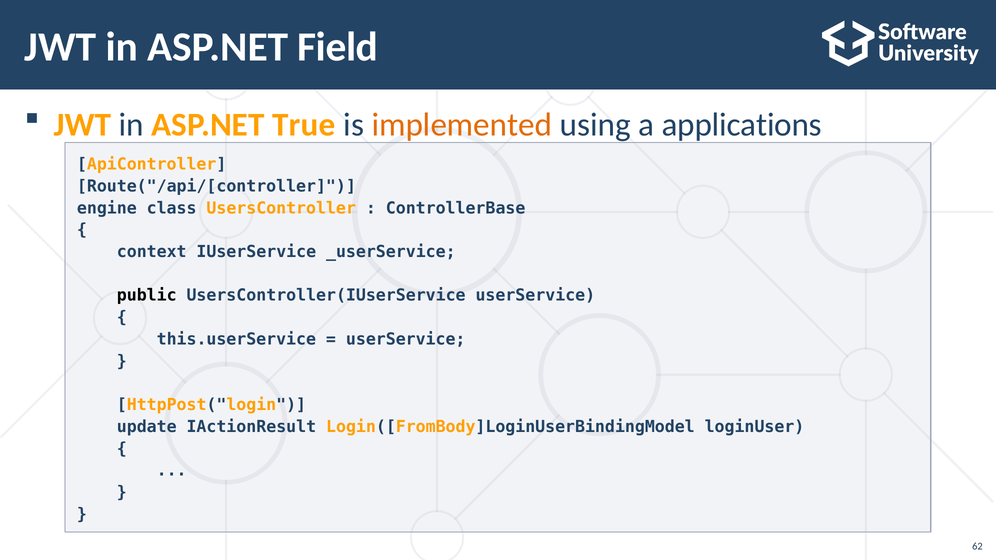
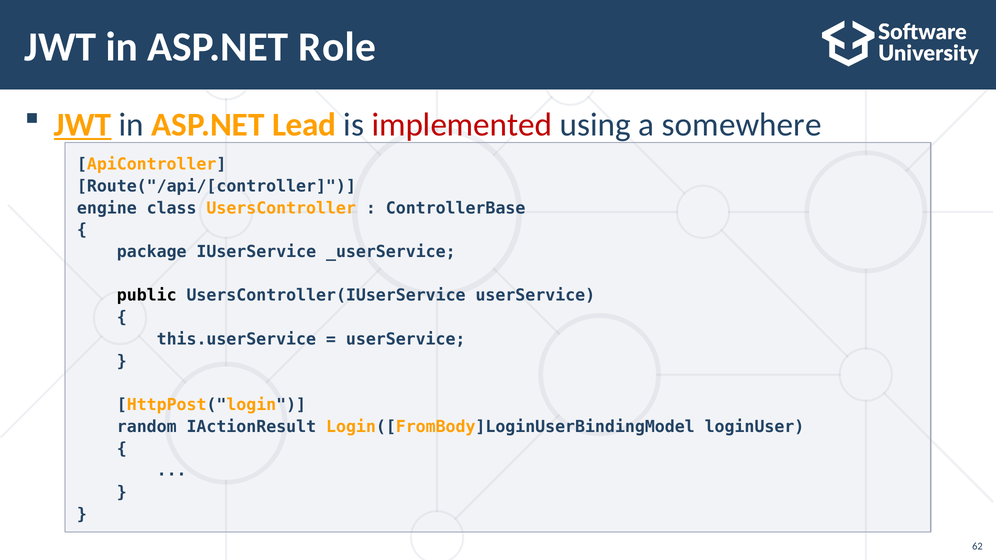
Field: Field -> Role
JWT at (83, 125) underline: none -> present
True: True -> Lead
implemented colour: orange -> red
applications: applications -> somewhere
context: context -> package
update: update -> random
